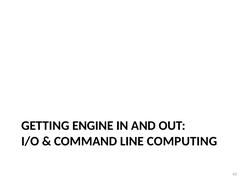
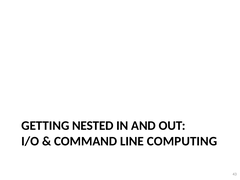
ENGINE: ENGINE -> NESTED
